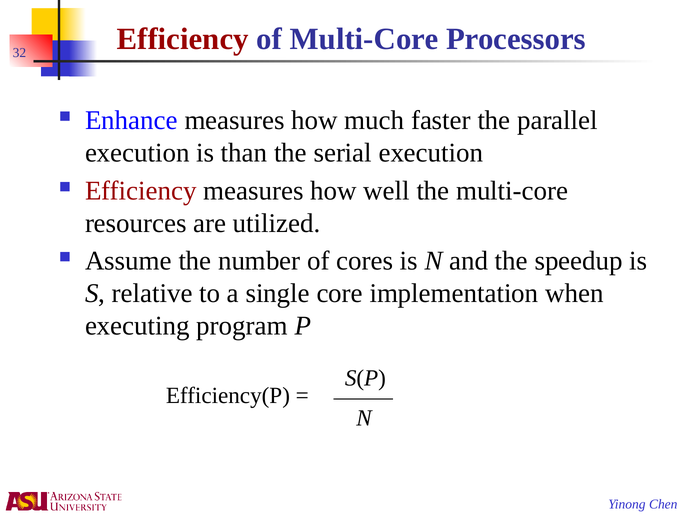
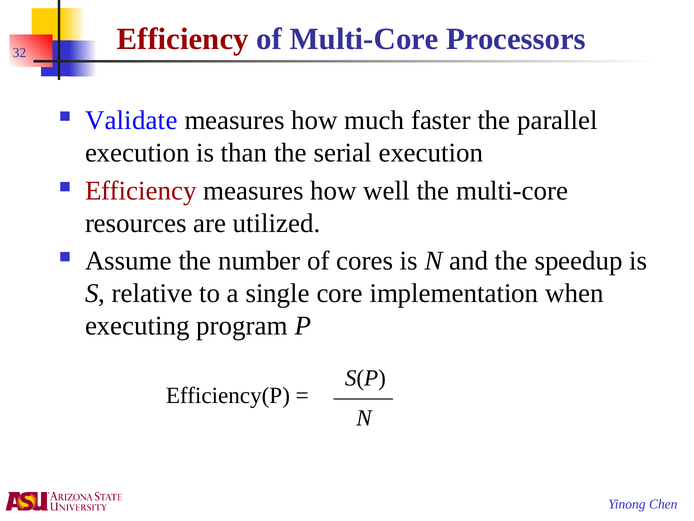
Enhance: Enhance -> Validate
